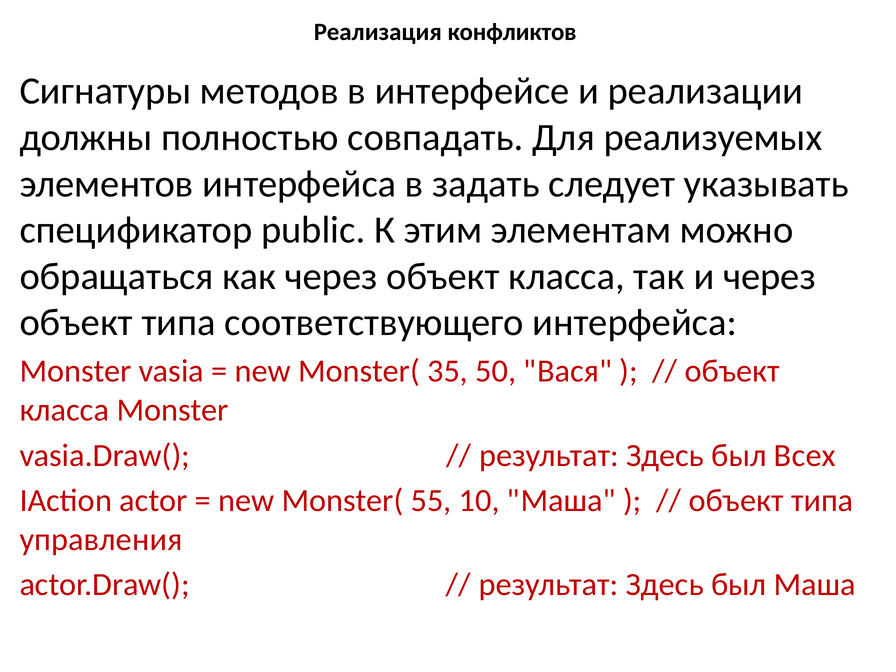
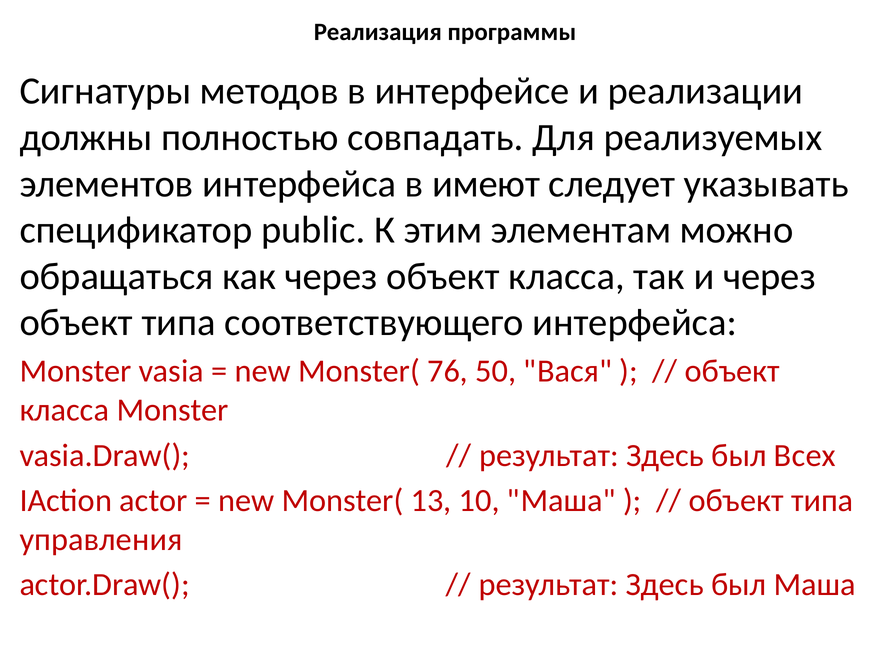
конфликтов: конфликтов -> программы
задать: задать -> имеют
35: 35 -> 76
55: 55 -> 13
